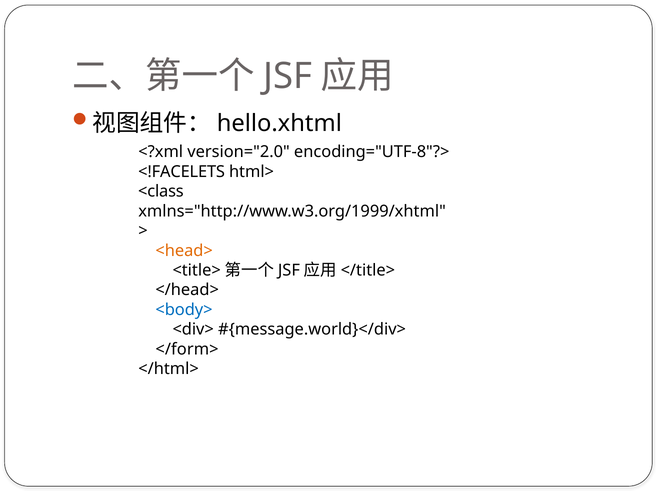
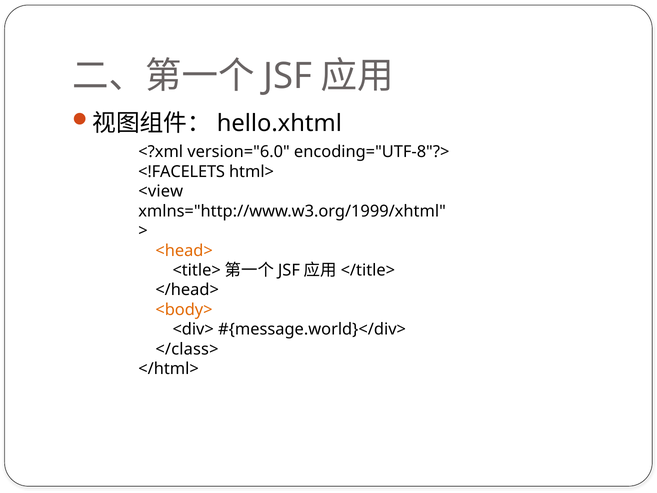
version="2.0: version="2.0 -> version="6.0
<class: <class -> <view
<body> colour: blue -> orange
</form>: </form> -> </class>
